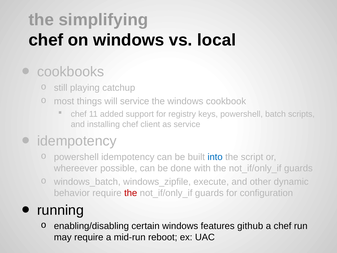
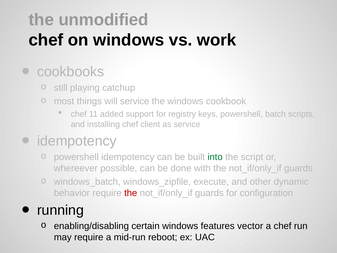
simplifying: simplifying -> unmodified
local: local -> work
into colour: blue -> green
github: github -> vector
